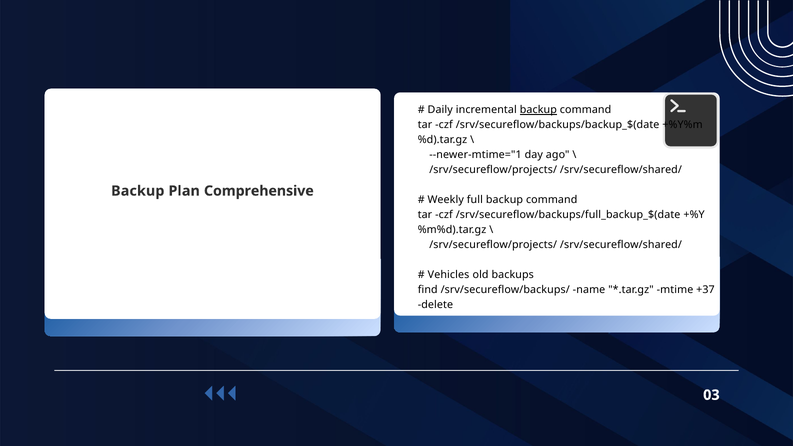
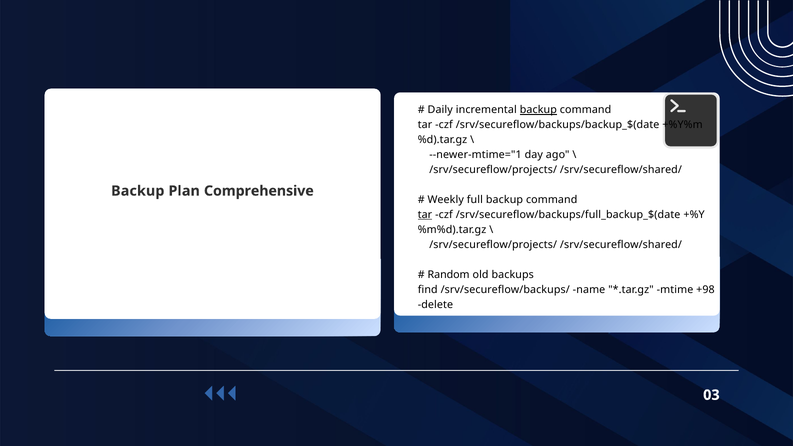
tar at (425, 215) underline: none -> present
Vehicles: Vehicles -> Random
+37: +37 -> +98
